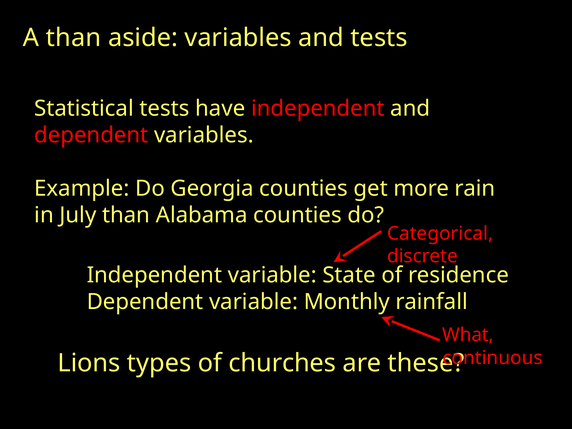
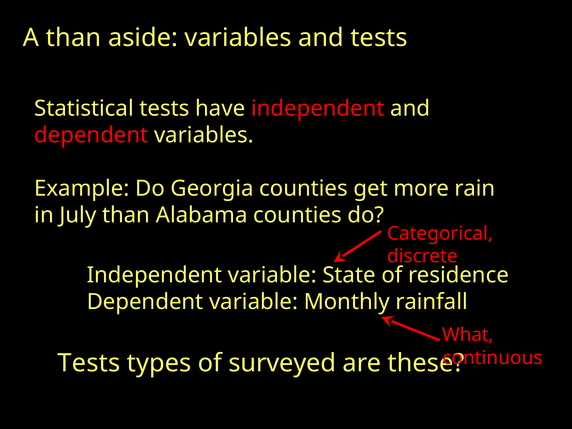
Lions at (89, 363): Lions -> Tests
churches: churches -> surveyed
